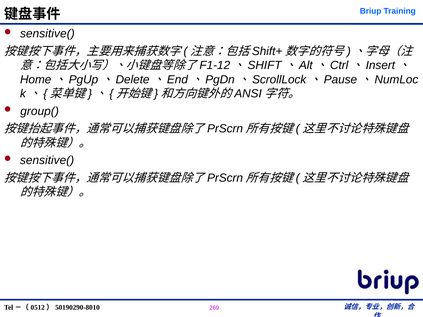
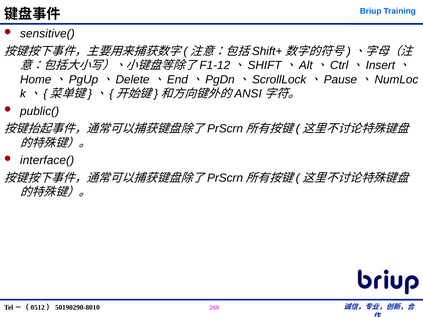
group(: group( -> public(
sensitive( at (47, 161): sensitive( -> interface(
